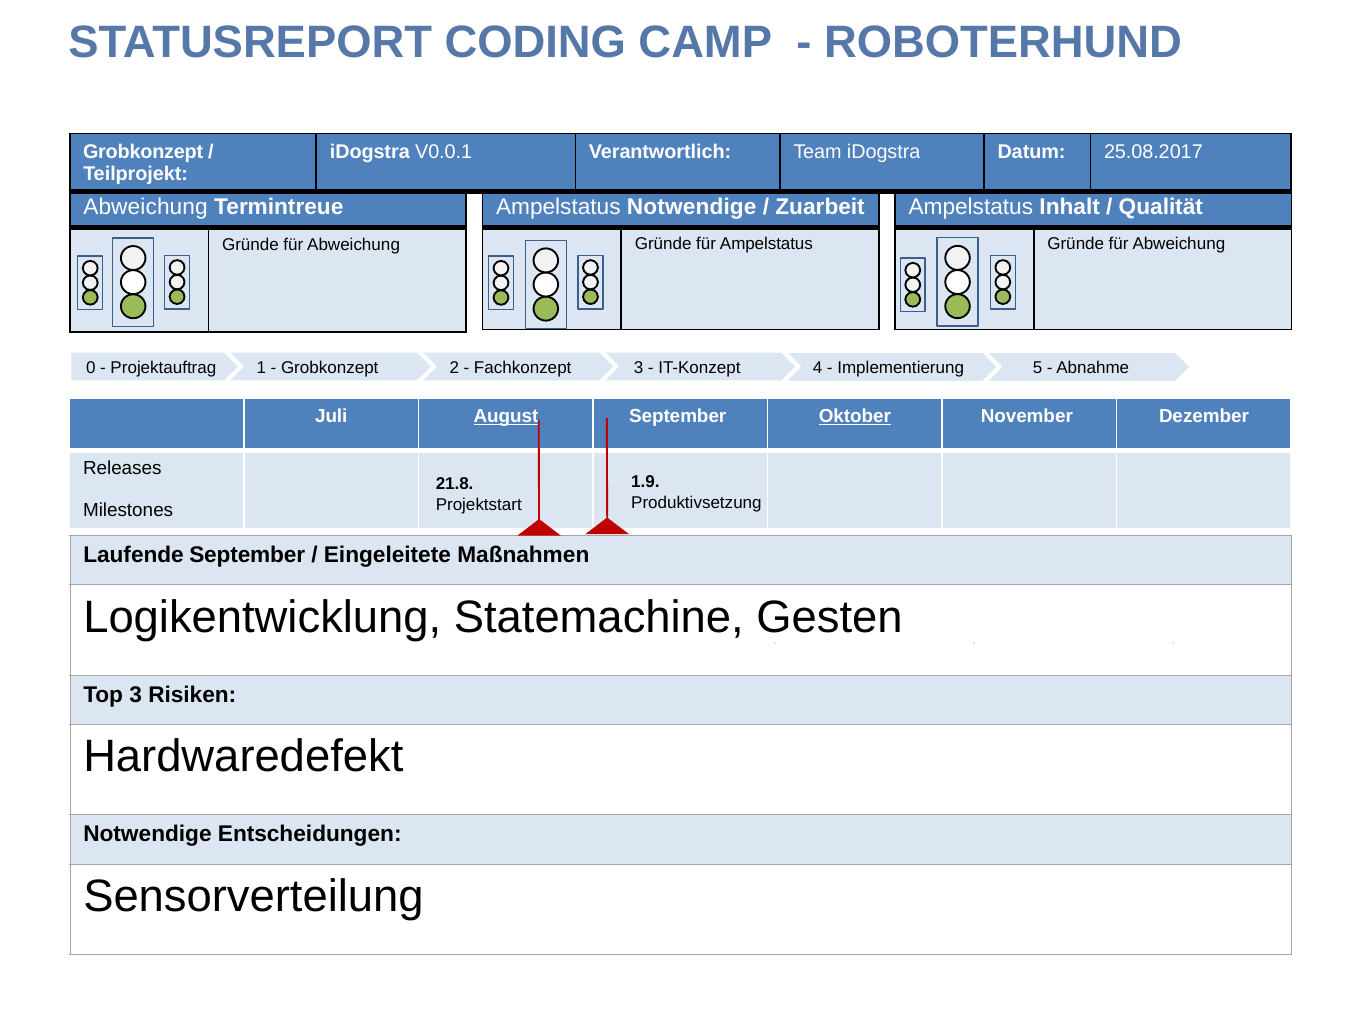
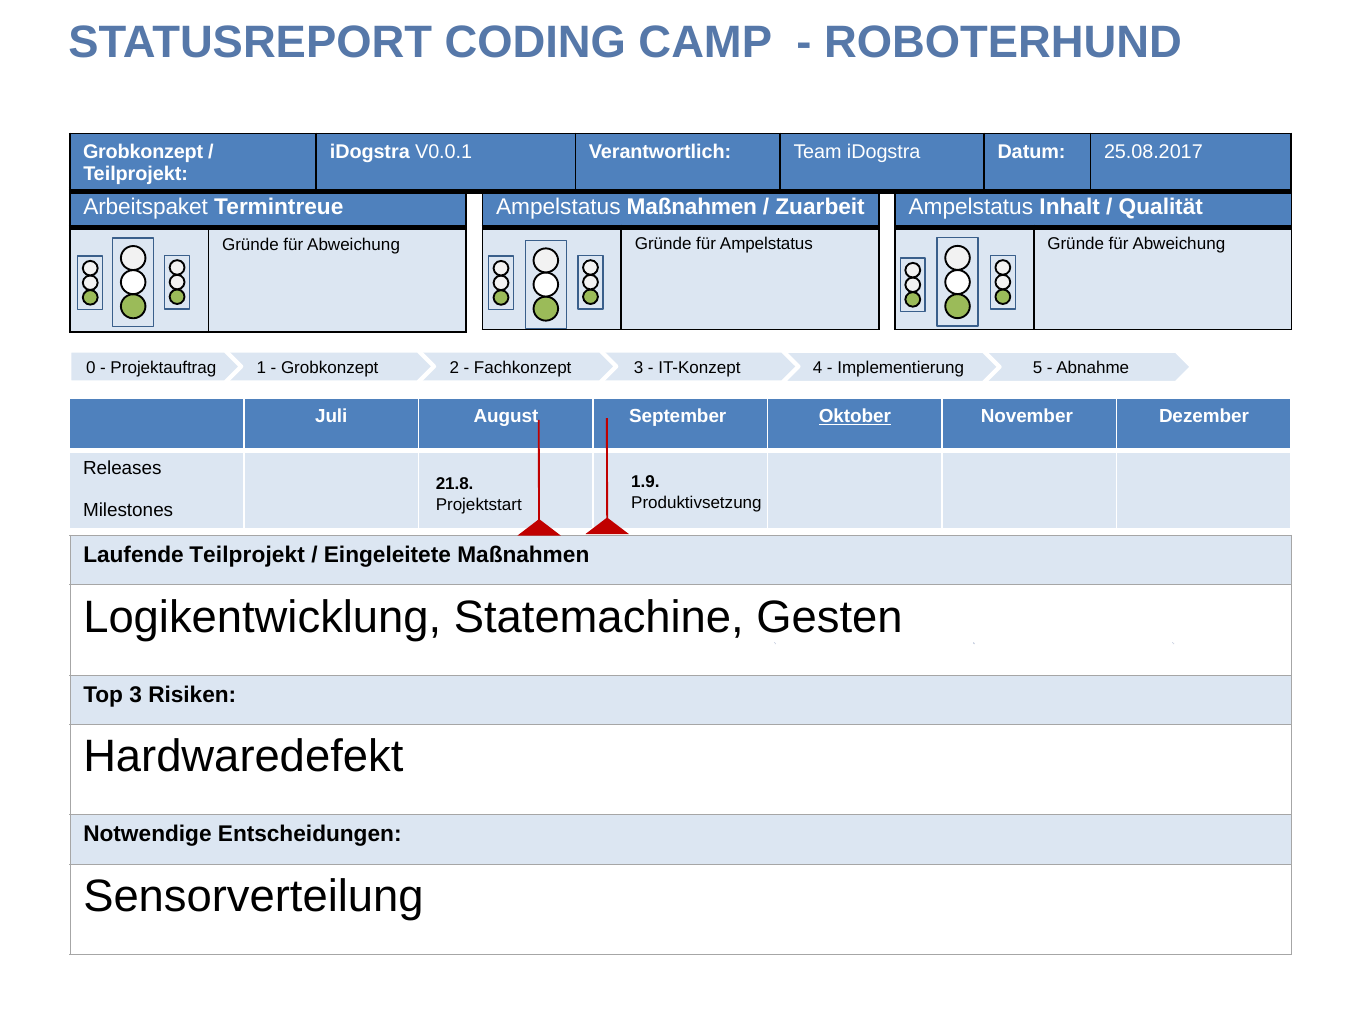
Abweichung at (146, 207): Abweichung -> Arbeitspaket
Ampelstatus Notwendige: Notwendige -> Maßnahmen
August underline: present -> none
Laufende September: September -> Teilprojekt
